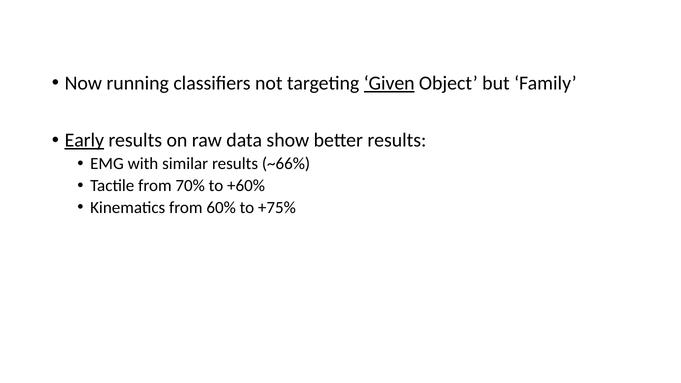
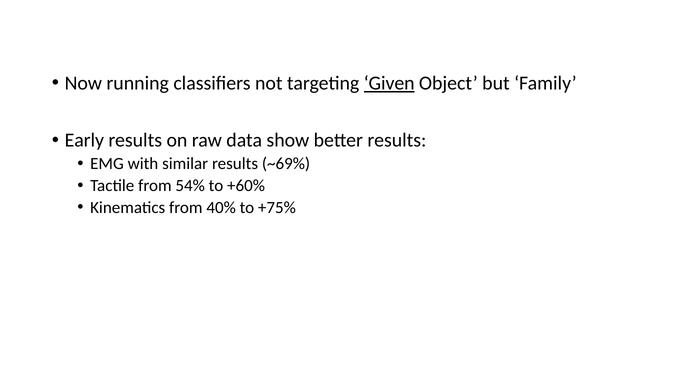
Early underline: present -> none
~66%: ~66% -> ~69%
70%: 70% -> 54%
60%: 60% -> 40%
